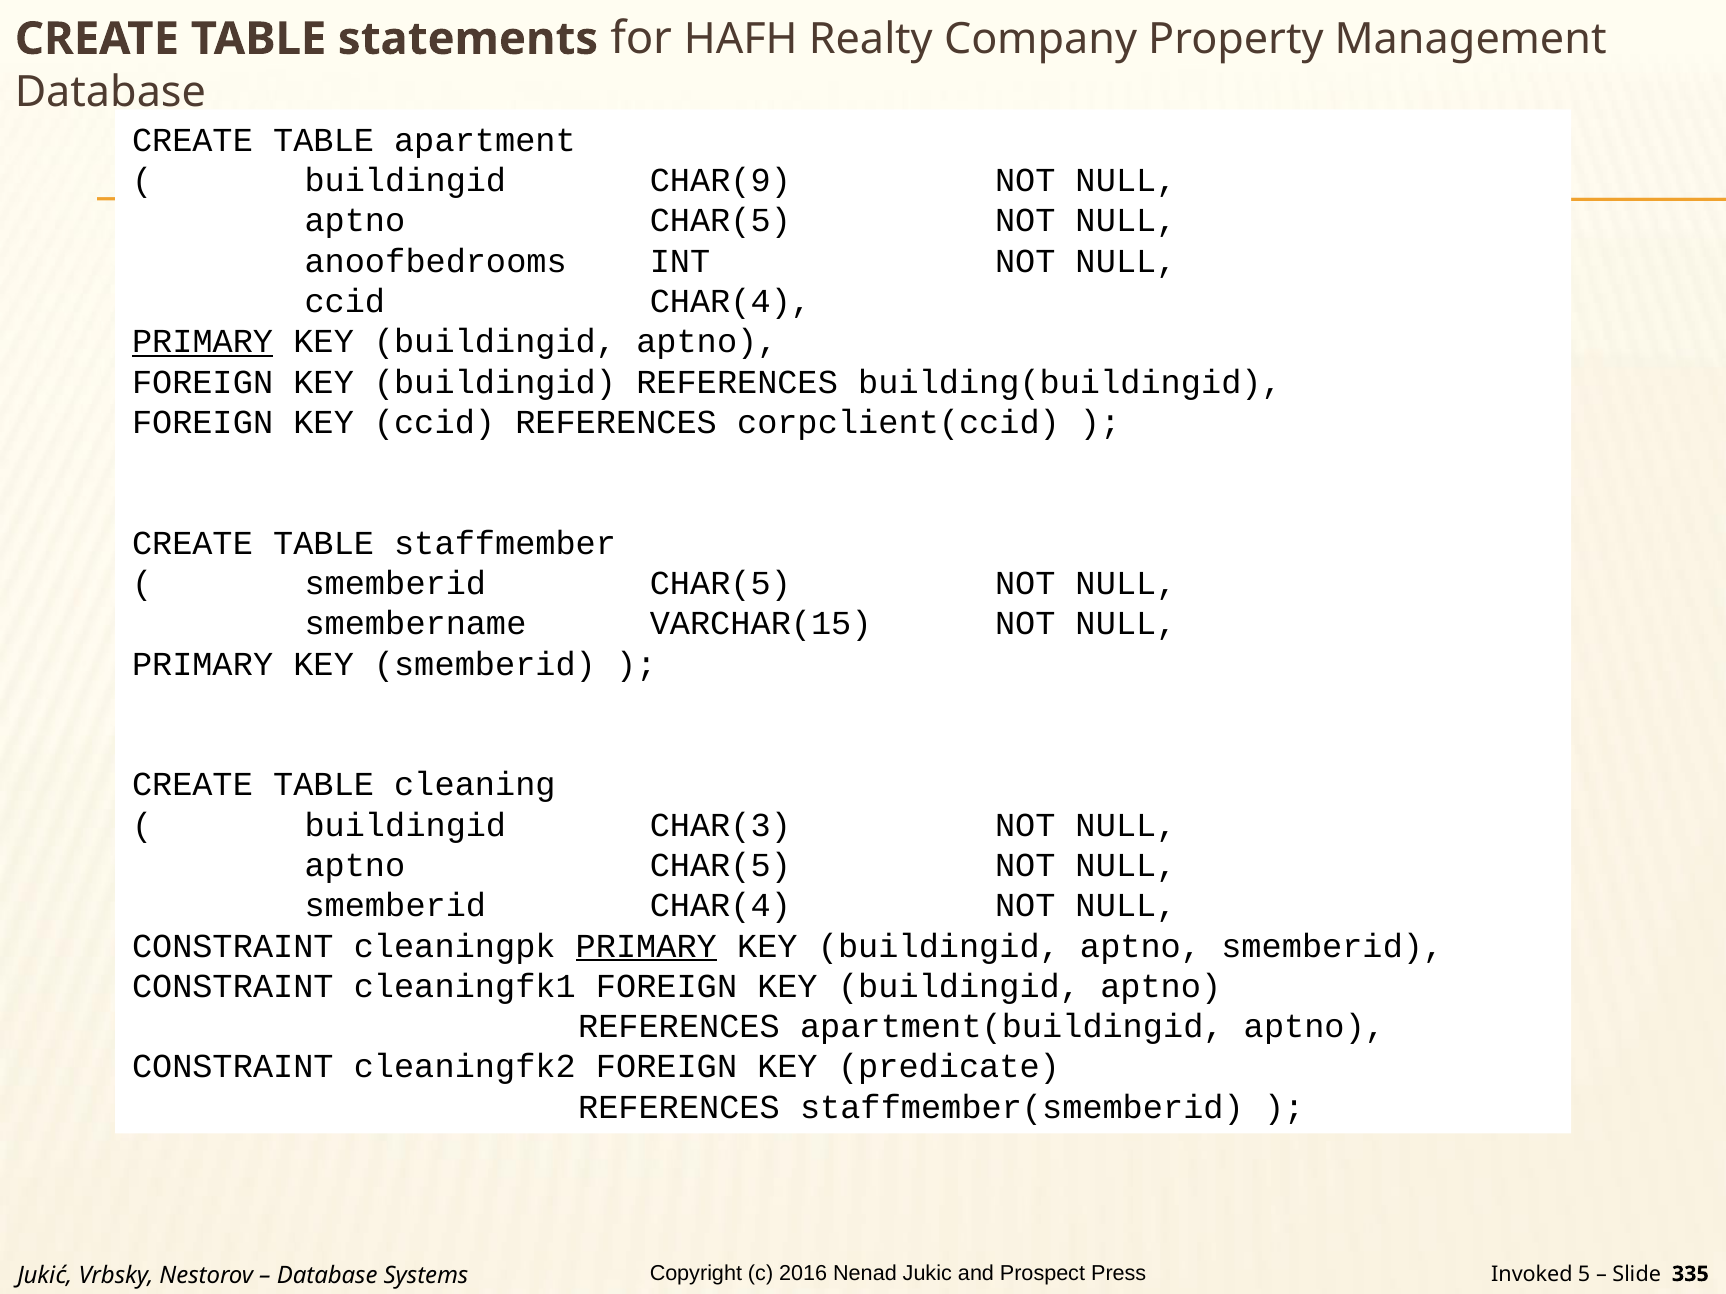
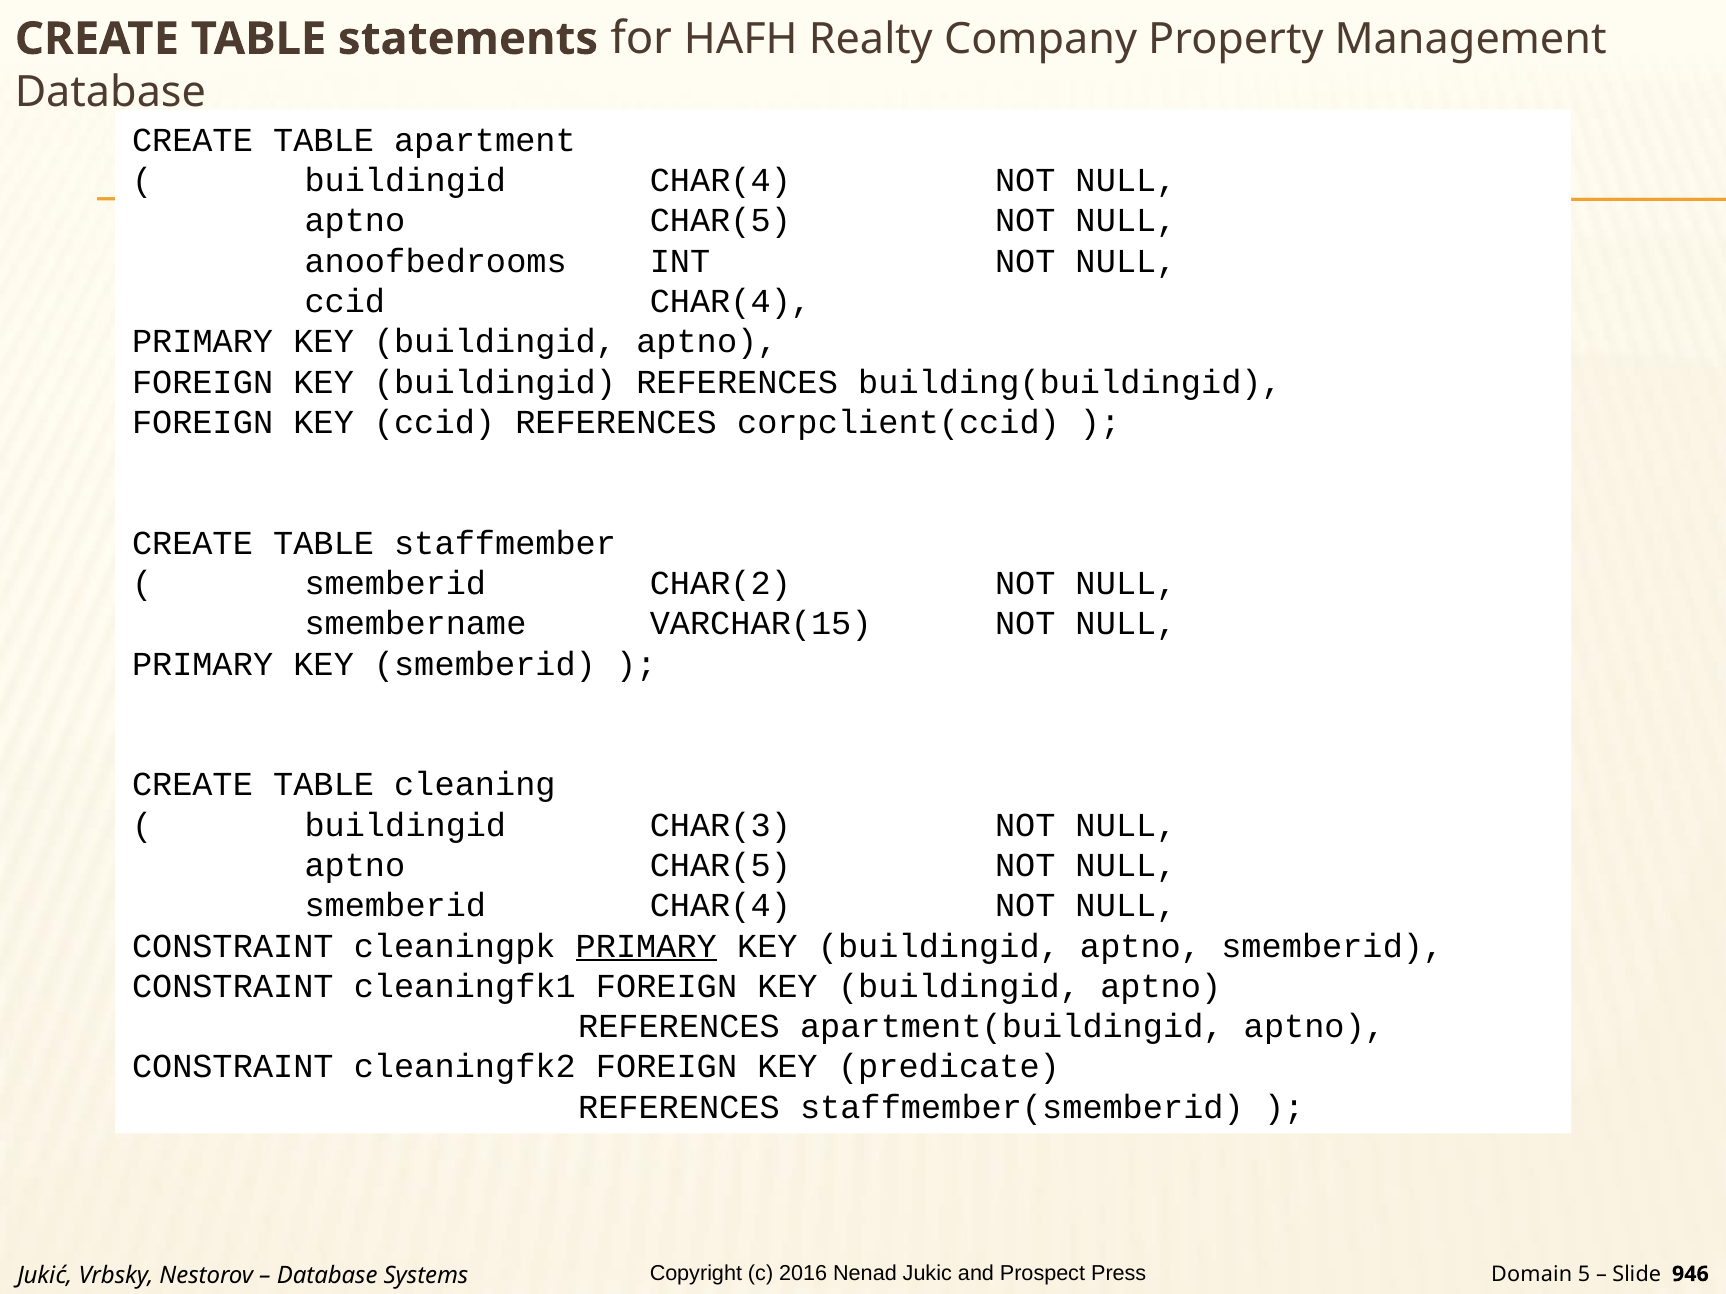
buildingid CHAR(9: CHAR(9 -> CHAR(4
PRIMARY at (203, 342) underline: present -> none
smemberid CHAR(5: CHAR(5 -> CHAR(2
Invoked: Invoked -> Domain
335: 335 -> 946
